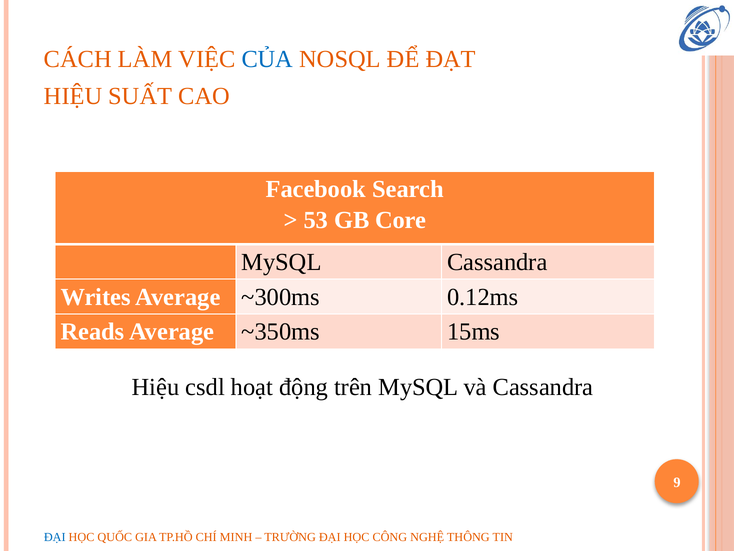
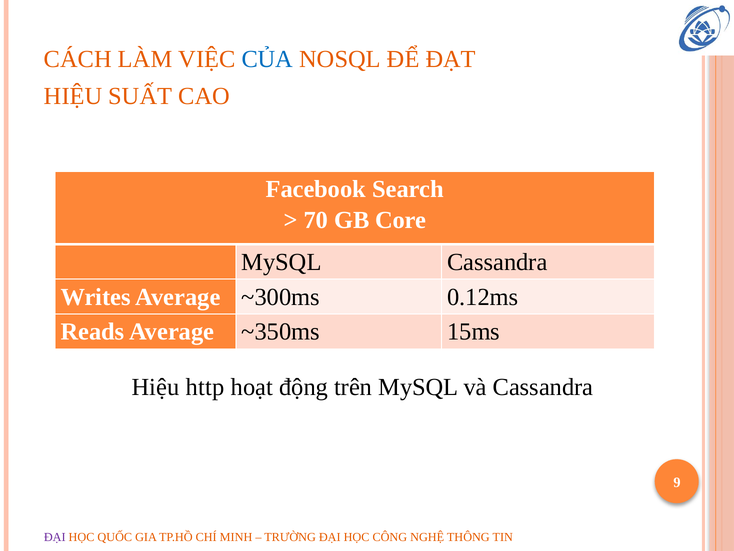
53: 53 -> 70
csdl: csdl -> http
ĐẠI at (55, 537) colour: blue -> purple
